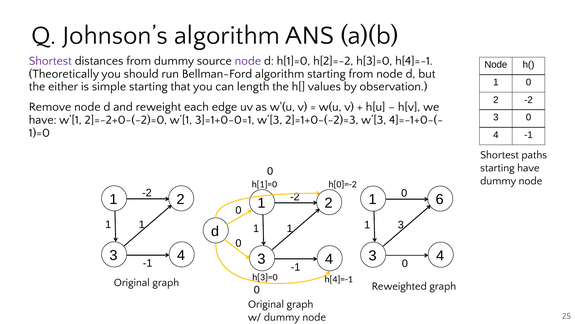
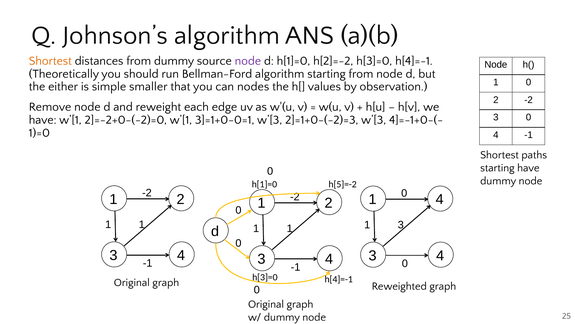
Shortest at (50, 61) colour: purple -> orange
simple starting: starting -> smaller
length: length -> nodes
h[0]=-2: h[0]=-2 -> h[5]=-2
1 6: 6 -> 4
